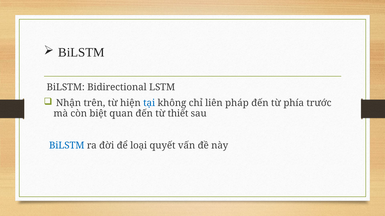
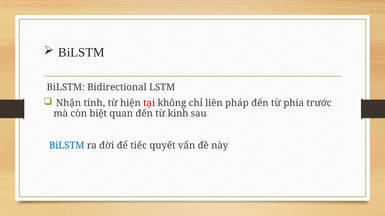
trên: trên -> tính
tại colour: blue -> red
thiết: thiết -> kinh
loại: loại -> tiếc
